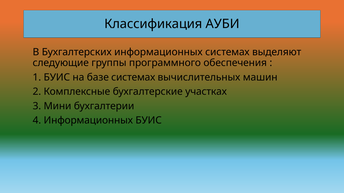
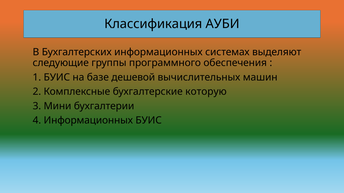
базе системах: системах -> дешевой
участках: участках -> которую
